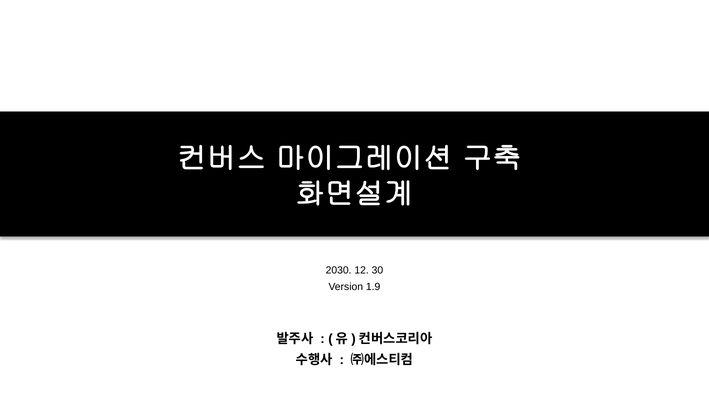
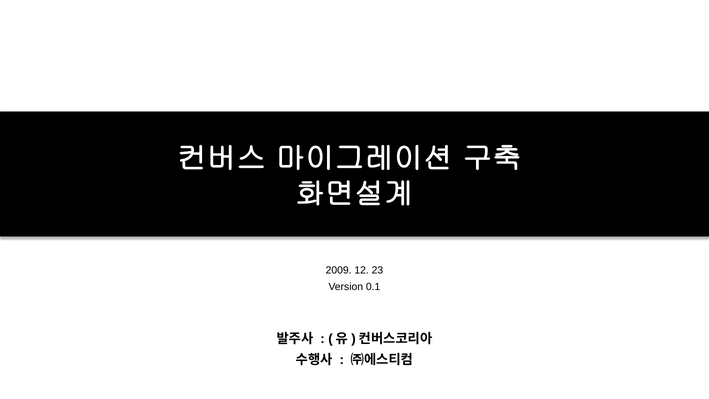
2030: 2030 -> 2009
30: 30 -> 23
1.9: 1.9 -> 0.1
